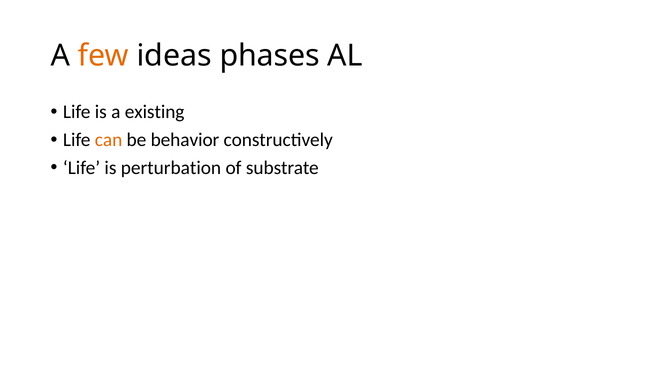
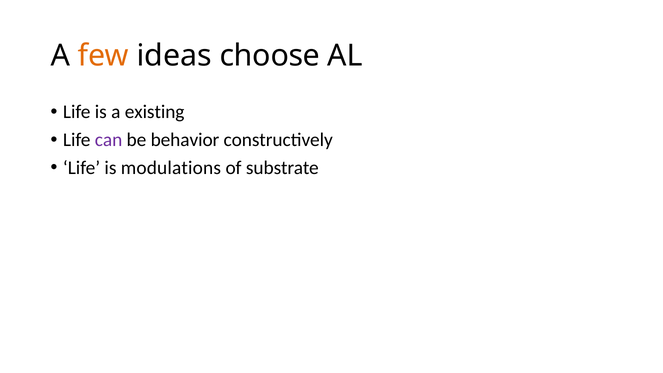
phases: phases -> choose
can colour: orange -> purple
perturbation: perturbation -> modulations
